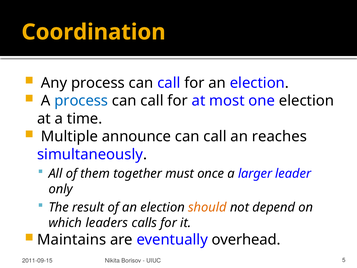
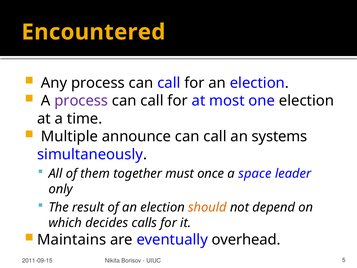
Coordination: Coordination -> Encountered
process at (81, 101) colour: blue -> purple
reaches: reaches -> systems
larger: larger -> space
leaders: leaders -> decides
